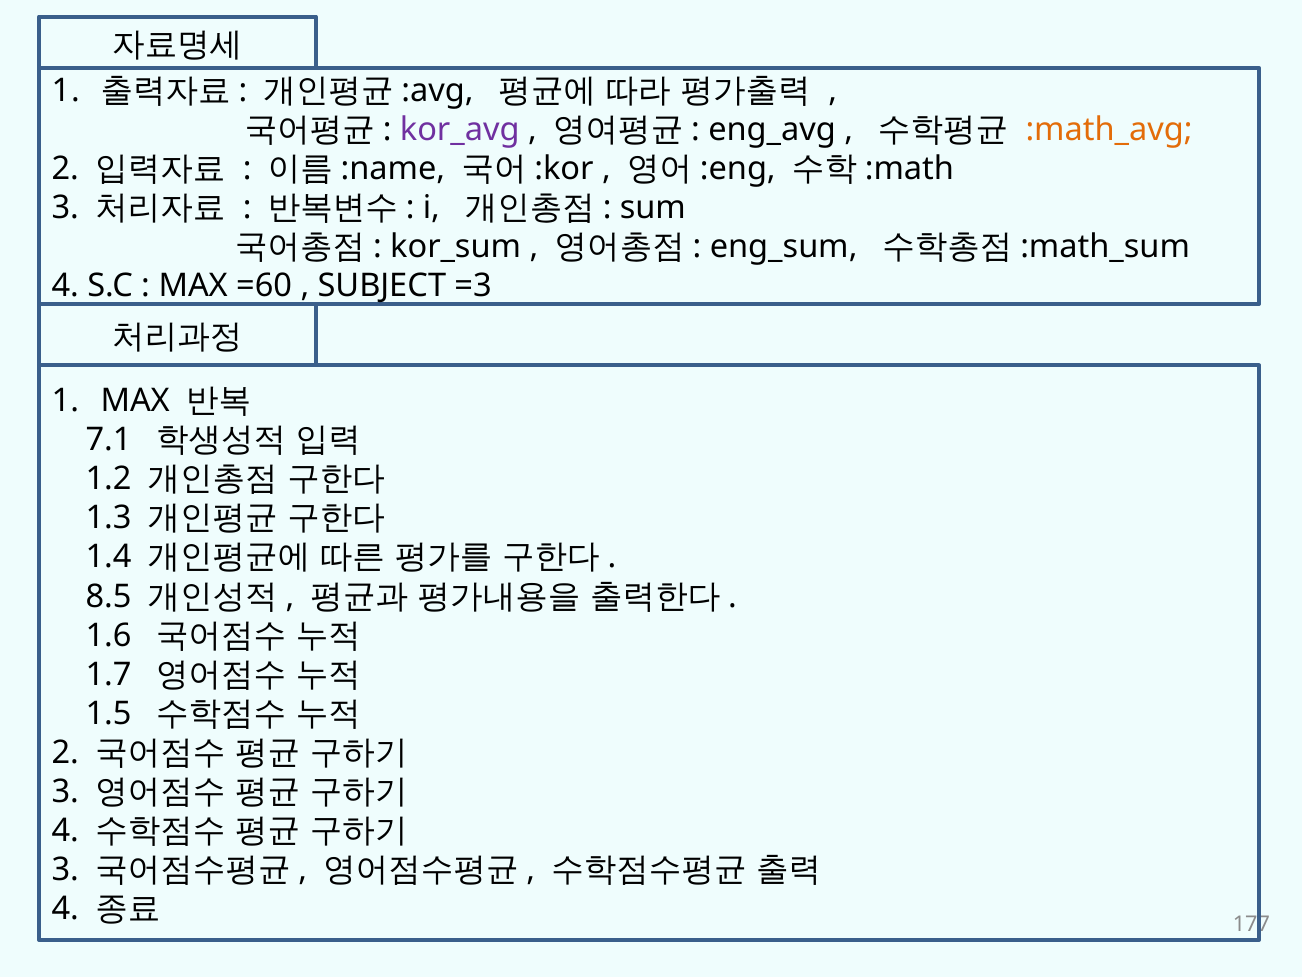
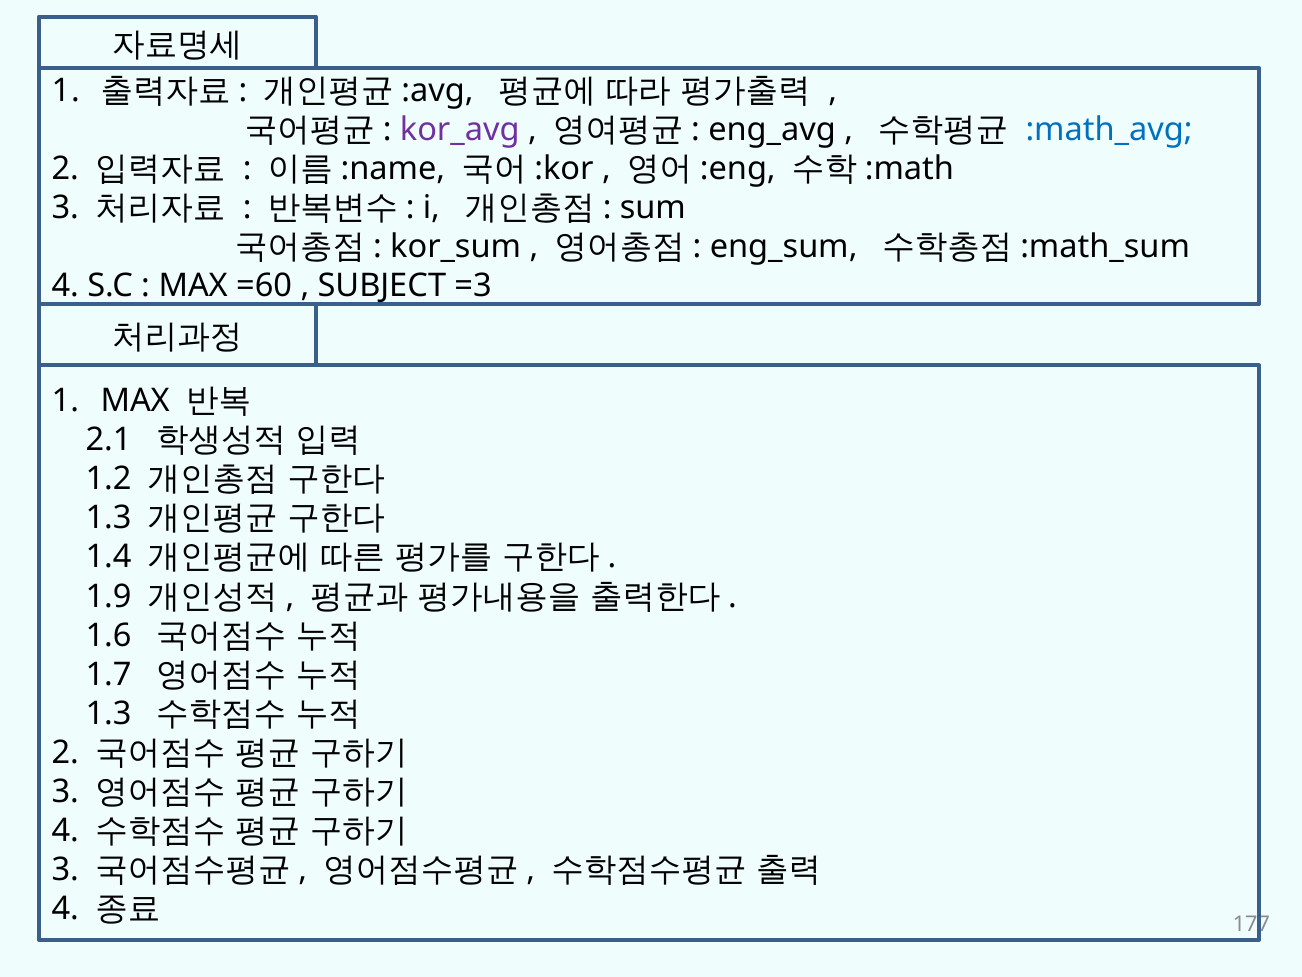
:math_avg colour: orange -> blue
7.1: 7.1 -> 2.1
8.5: 8.5 -> 1.9
1.5 at (109, 713): 1.5 -> 1.3
